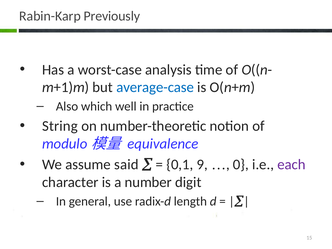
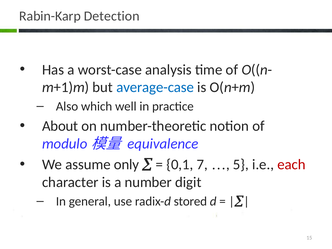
Previously: Previously -> Detection
String: String -> About
said: said -> only
9: 9 -> 7
0: 0 -> 5
each colour: purple -> red
length: length -> stored
